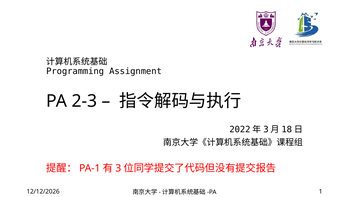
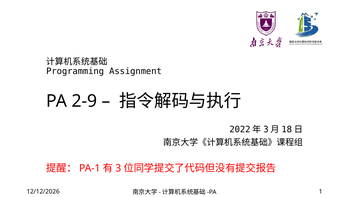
2-3: 2-3 -> 2-9
